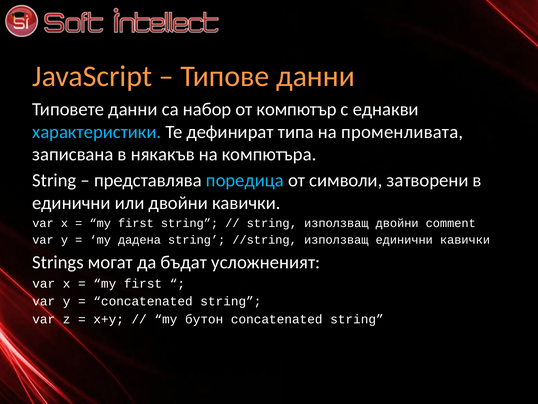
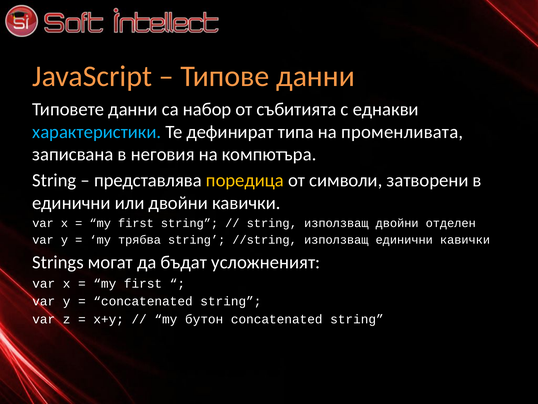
компютър: компютър -> събитията
някакъв: някакъв -> неговия
поредица colour: light blue -> yellow
comment: comment -> отделен
дадена: дадена -> трябва
